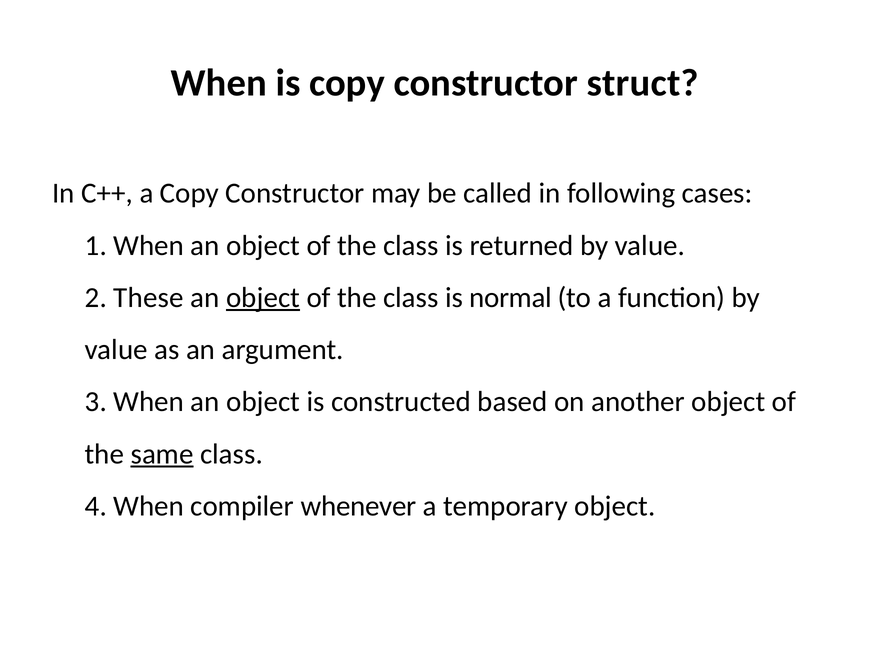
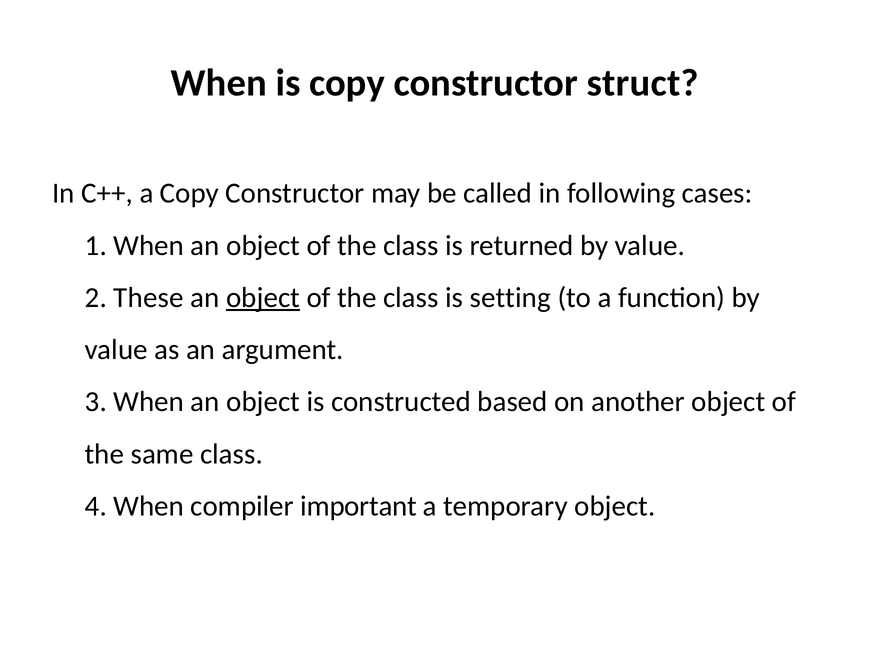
normal: normal -> setting
same underline: present -> none
whenever: whenever -> important
